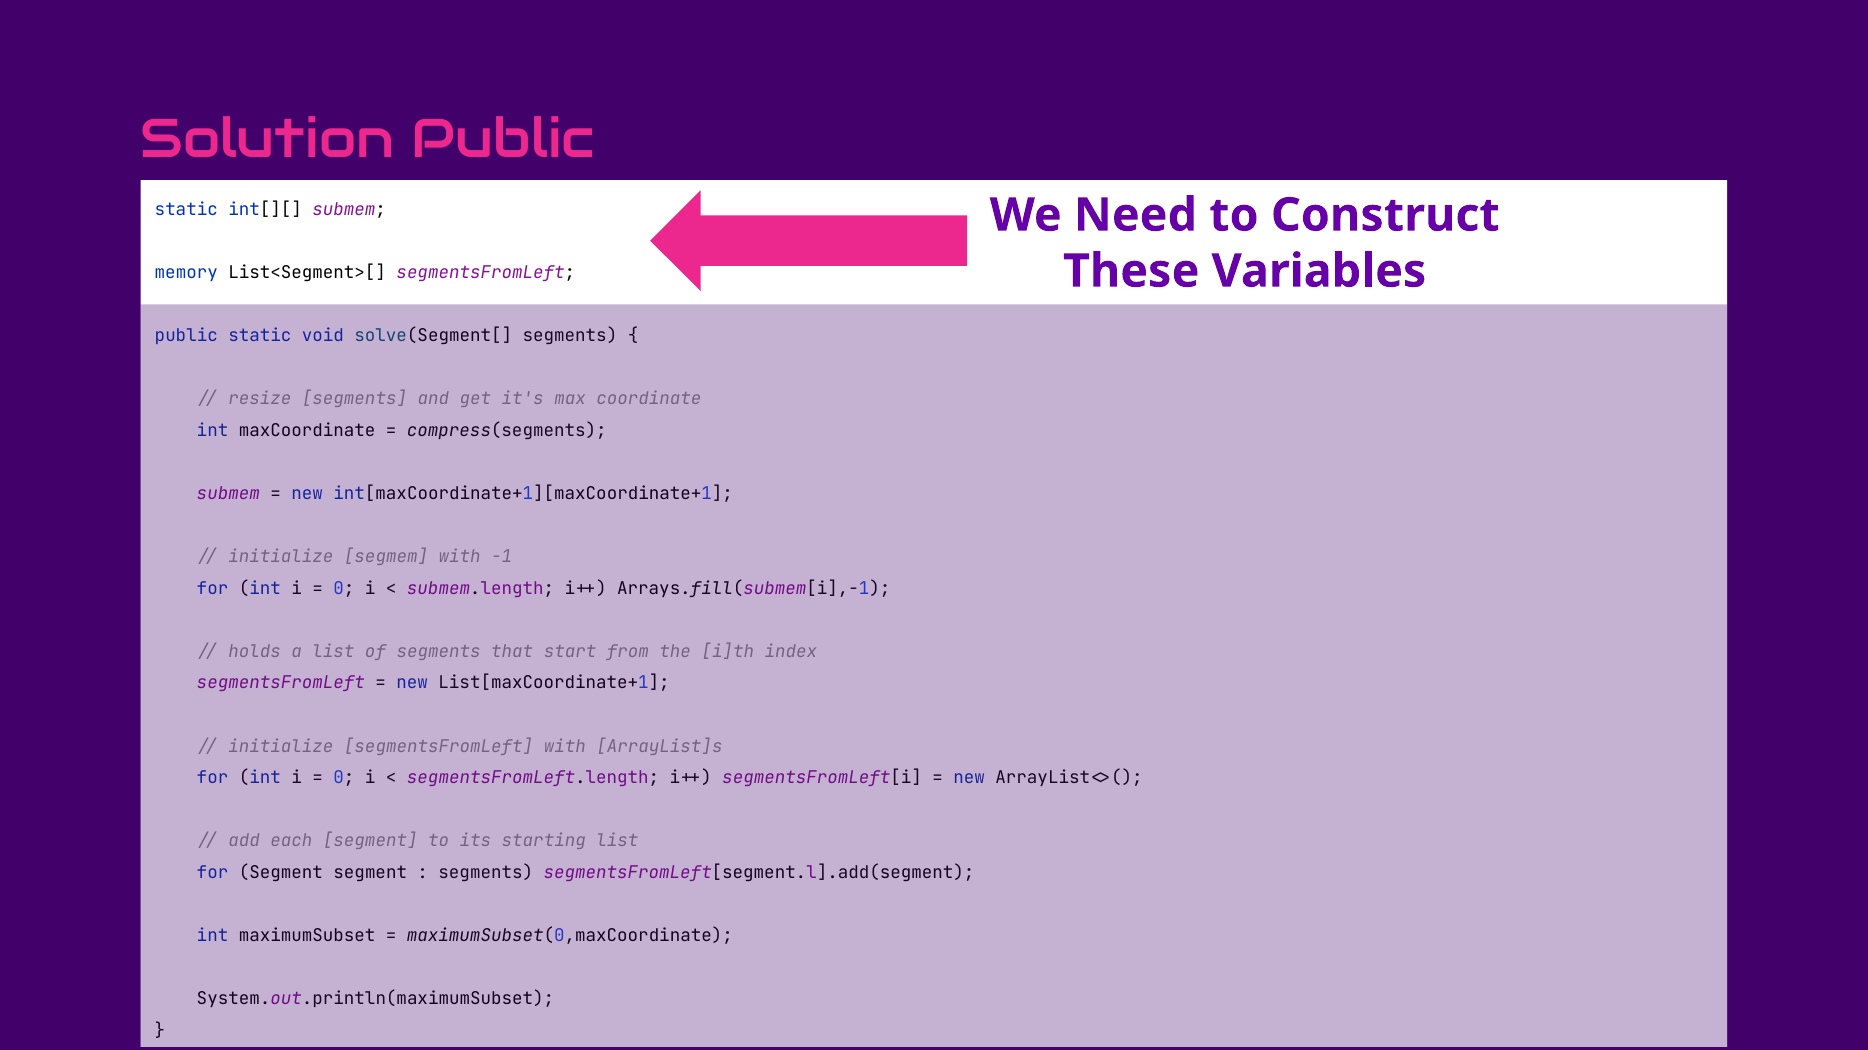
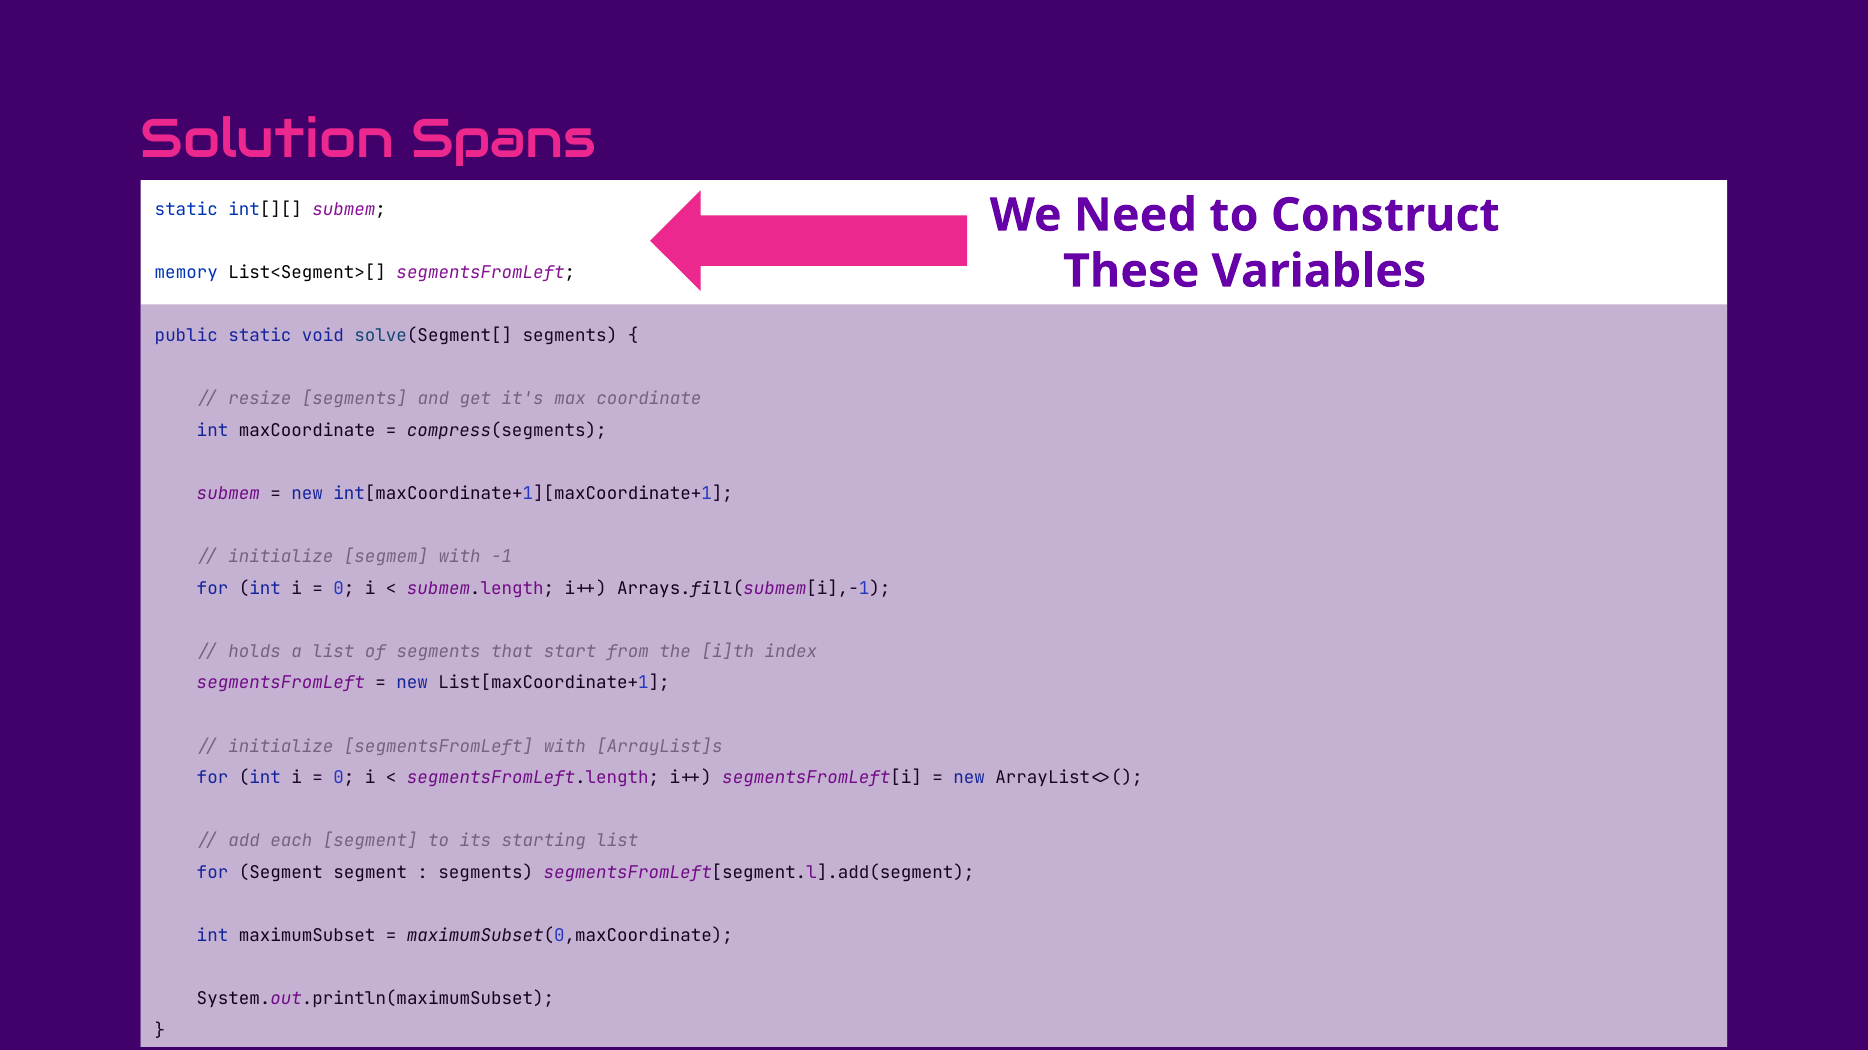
Solution Public: Public -> Spans
